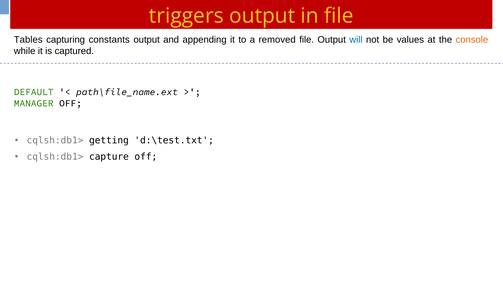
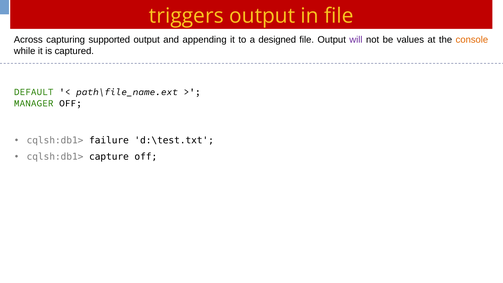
Tables: Tables -> Across
constants: constants -> supported
removed: removed -> designed
will colour: blue -> purple
getting: getting -> failure
